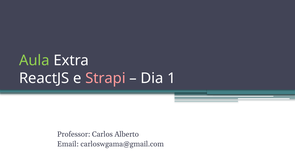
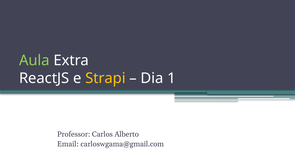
Strapi colour: pink -> yellow
